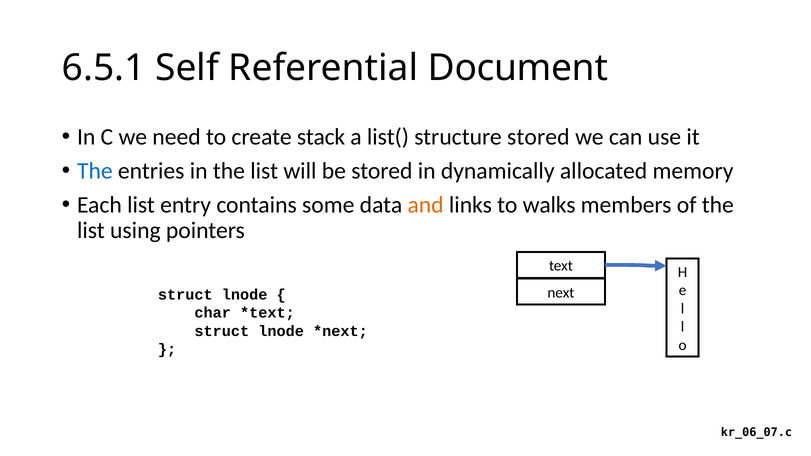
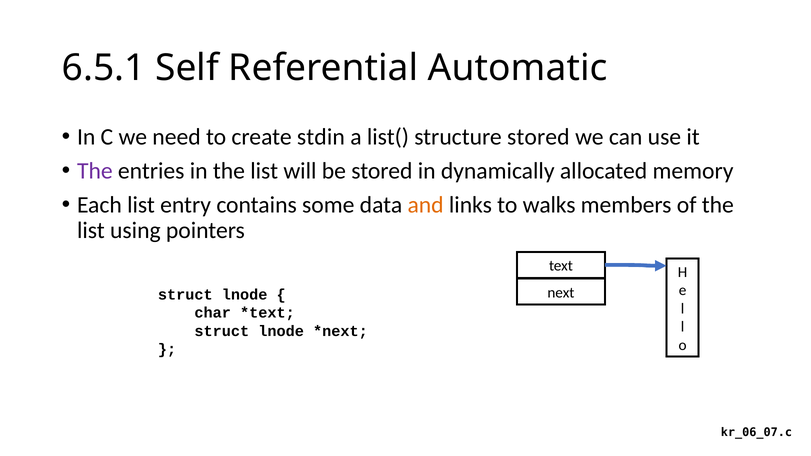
Document: Document -> Automatic
stack: stack -> stdin
The at (95, 171) colour: blue -> purple
